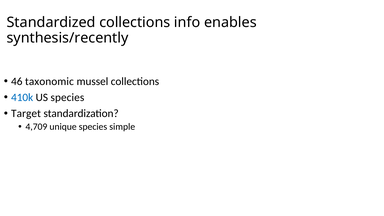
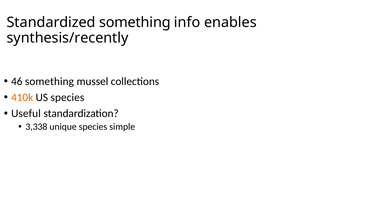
Standardized collections: collections -> something
46 taxonomic: taxonomic -> something
410k colour: blue -> orange
Target: Target -> Useful
4,709: 4,709 -> 3,338
